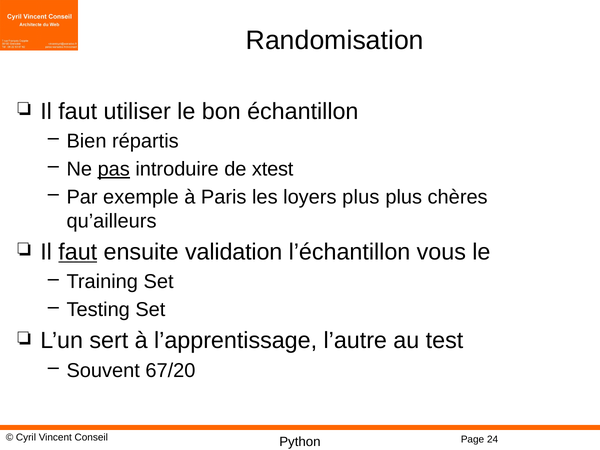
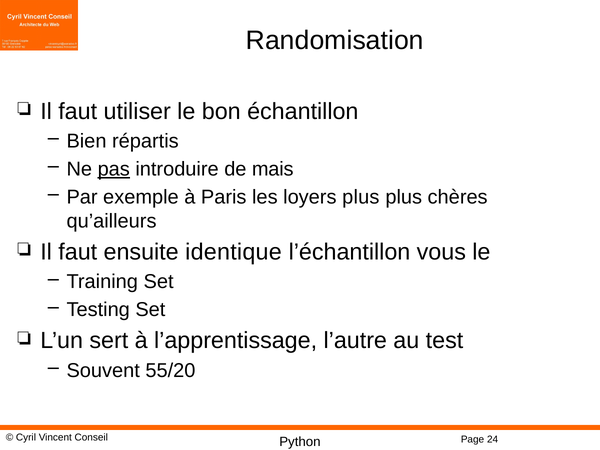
xtest: xtest -> mais
faut at (78, 252) underline: present -> none
validation: validation -> identique
67/20: 67/20 -> 55/20
